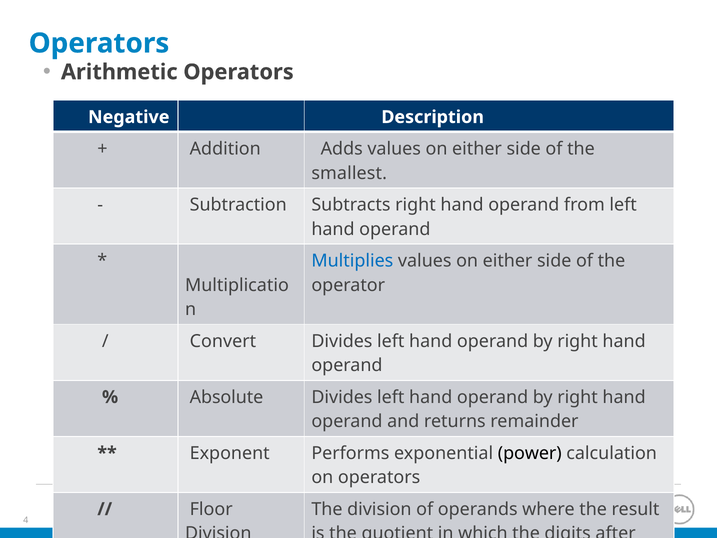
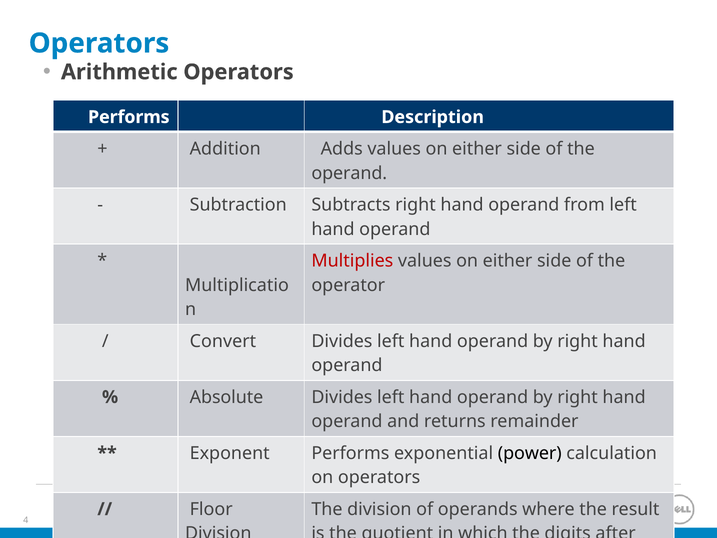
Negative at (129, 117): Negative -> Performs
smallest at (349, 173): smallest -> operand
Multiplies colour: blue -> red
